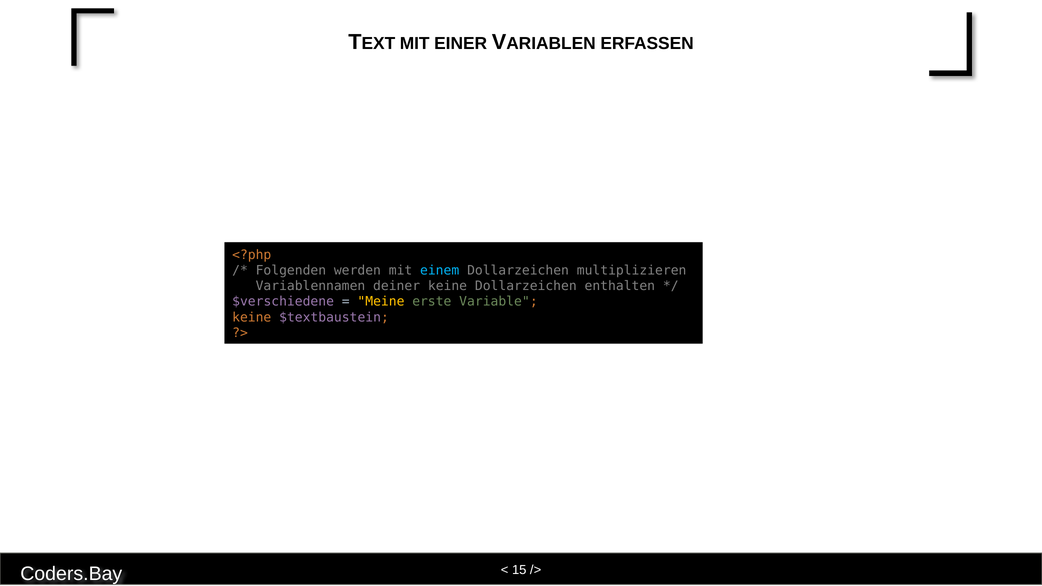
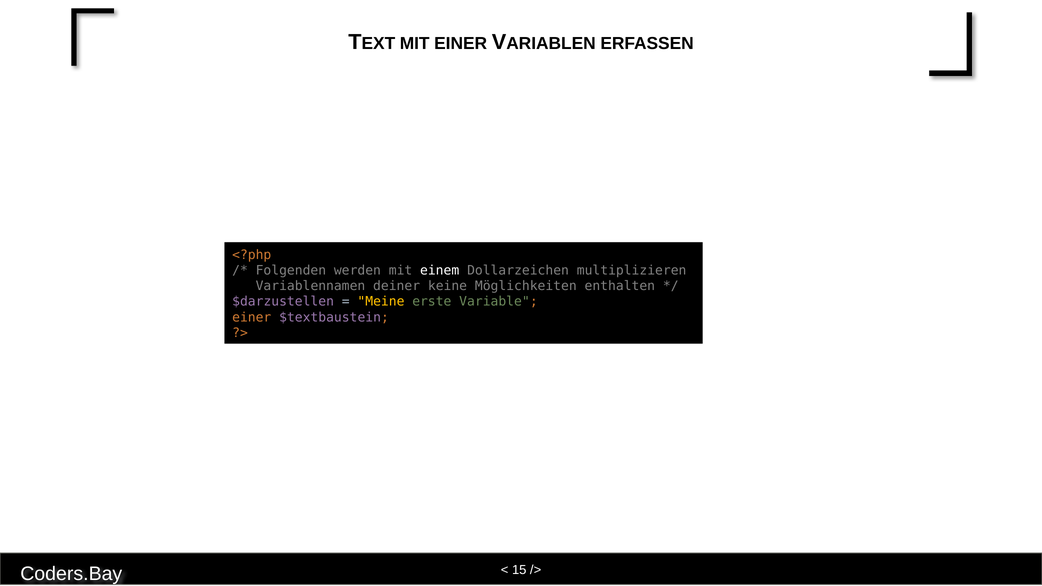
einem colour: light blue -> white
keine Dollarzeichen: Dollarzeichen -> Möglichkeiten
$verschiedene: $verschiedene -> $darzustellen
keine at (252, 317): keine -> einer
